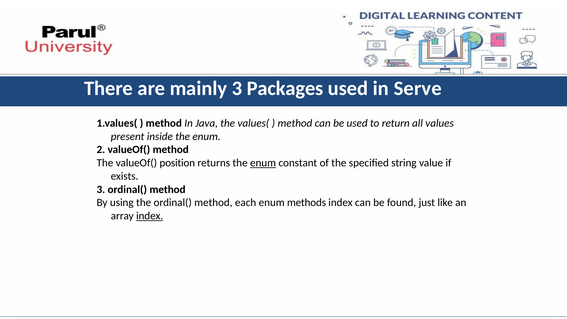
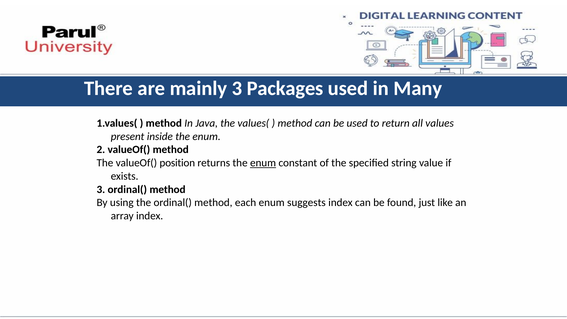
Serve: Serve -> Many
methods: methods -> suggests
index at (150, 216) underline: present -> none
